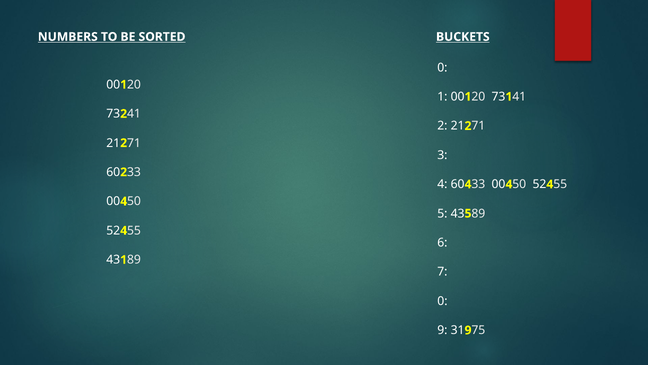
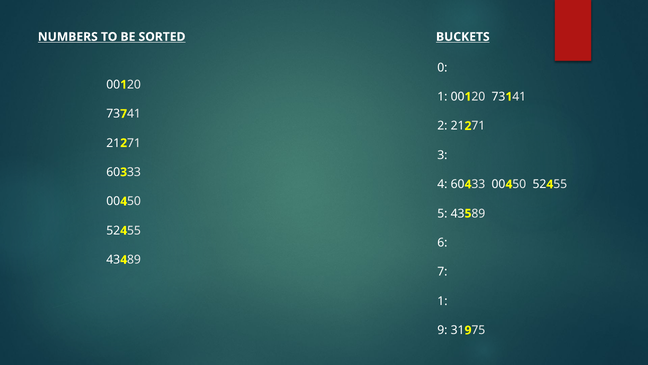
2 at (124, 114): 2 -> 7
2 at (124, 172): 2 -> 3
1 at (124, 259): 1 -> 4
0 at (442, 301): 0 -> 1
